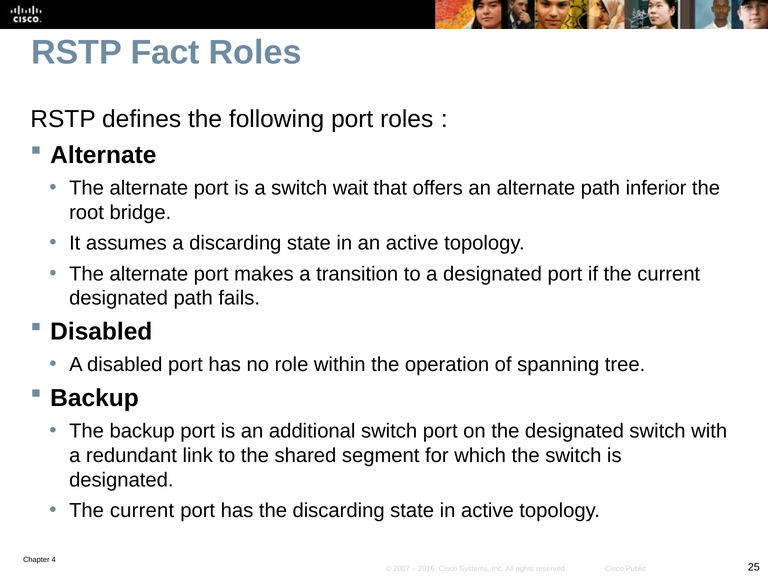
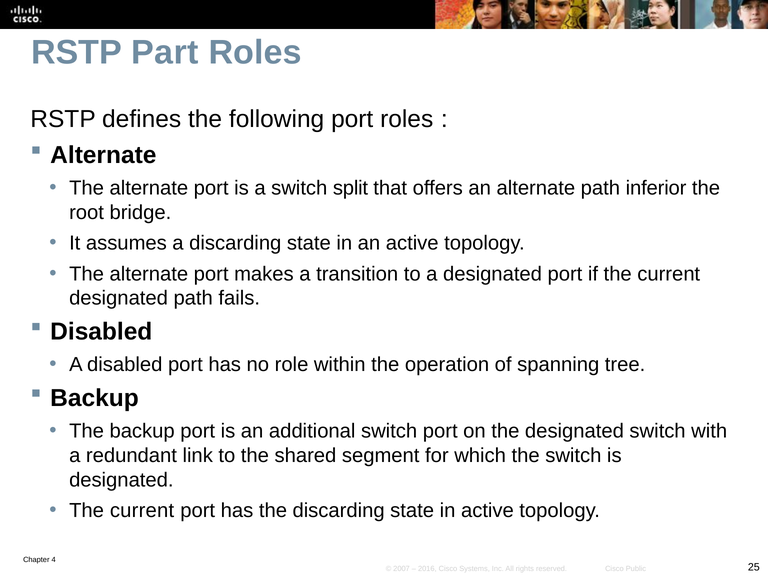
Fact: Fact -> Part
wait: wait -> split
